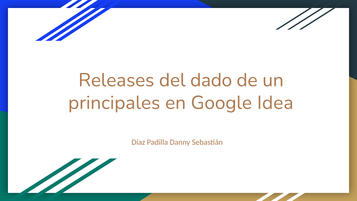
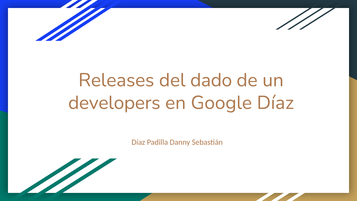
principales: principales -> developers
Google Idea: Idea -> Díaz
